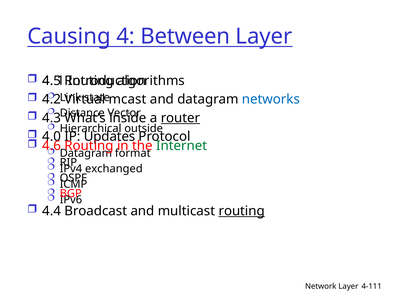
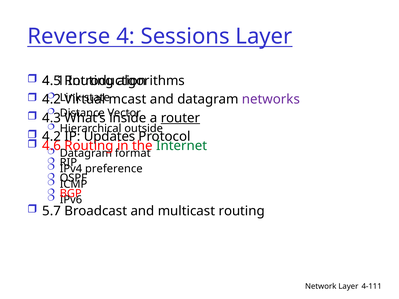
Causing: Causing -> Reverse
Between: Between -> Sessions
networks colour: blue -> purple
4.0 at (52, 137): 4.0 -> 4.2
exchanged: exchanged -> preference
4.4: 4.4 -> 5.7
routing at (242, 211) underline: present -> none
